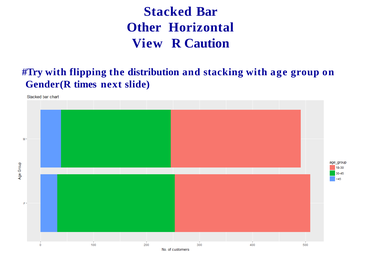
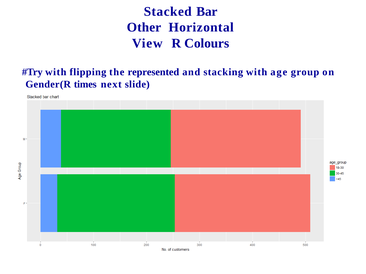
Caution: Caution -> Colours
distribution: distribution -> represented
